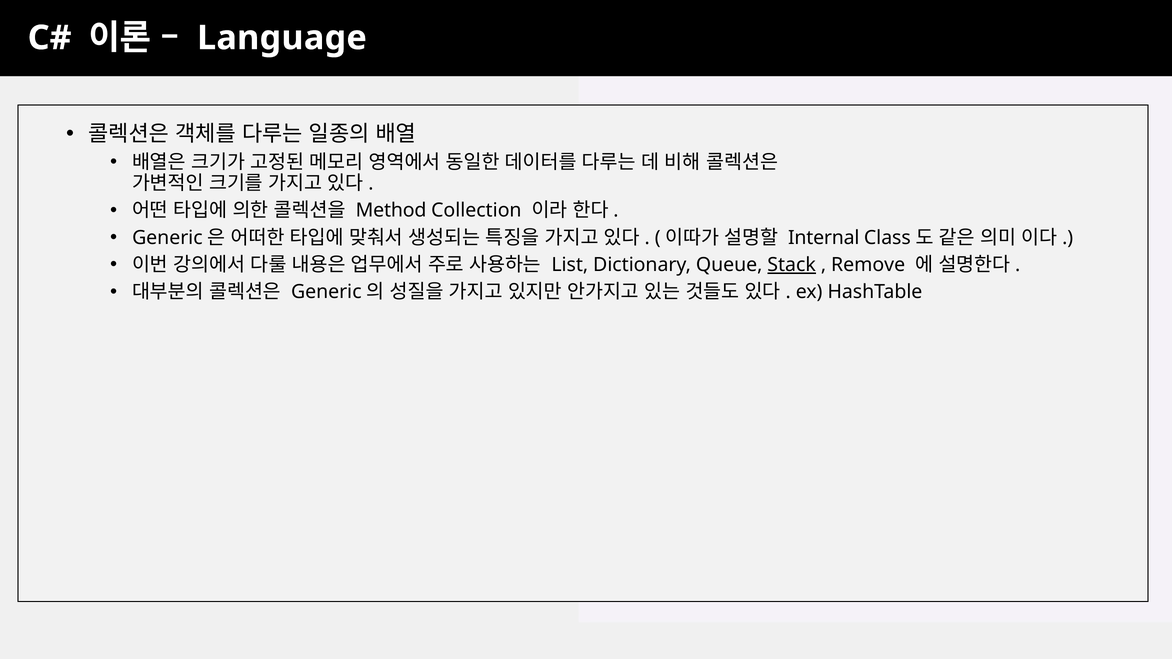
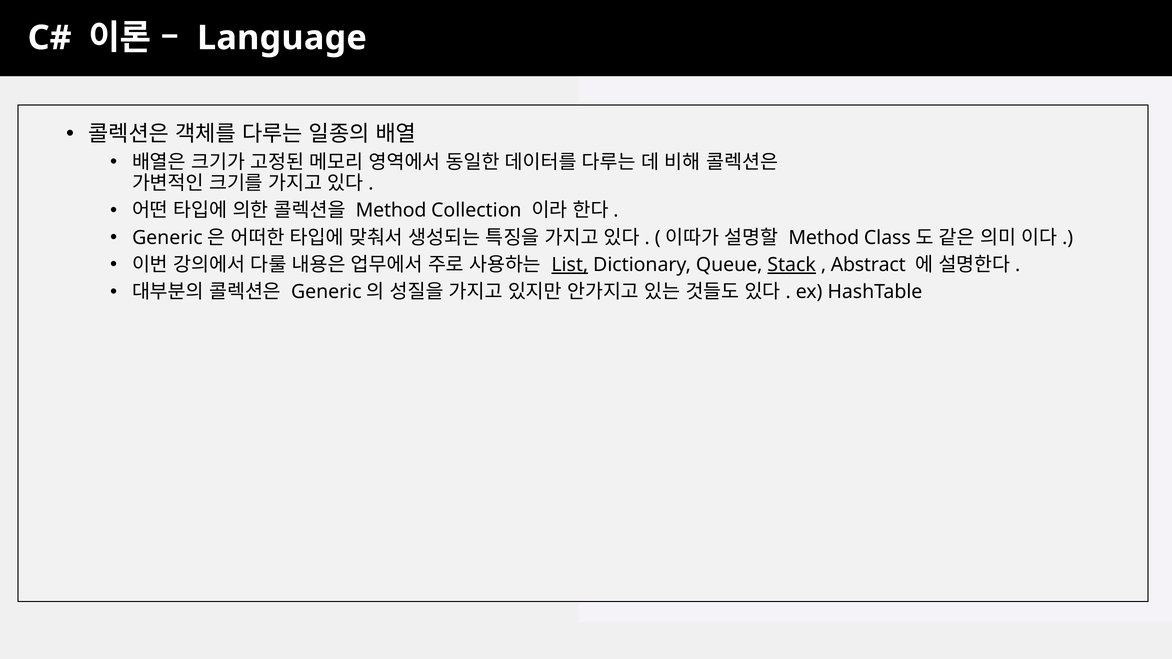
Internal at (824, 238): Internal -> Method
List underline: none -> present
Remove: Remove -> Abstract
